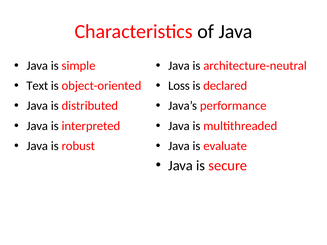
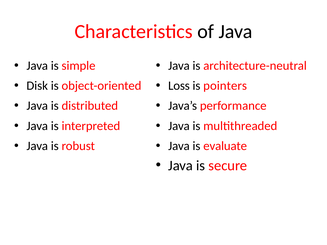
Text: Text -> Disk
declared: declared -> pointers
